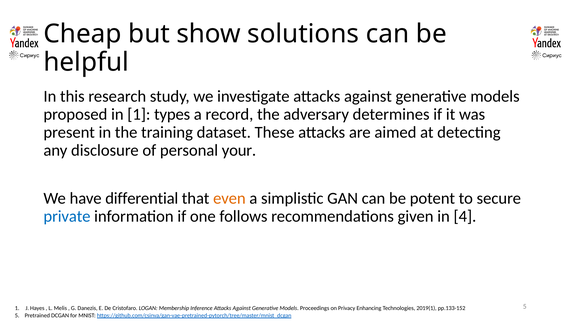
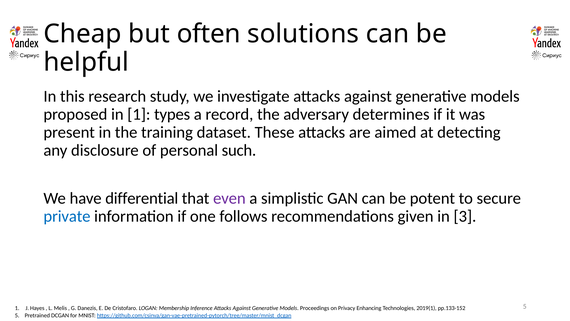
show: show -> often
your: your -> such
even colour: orange -> purple
4: 4 -> 3
